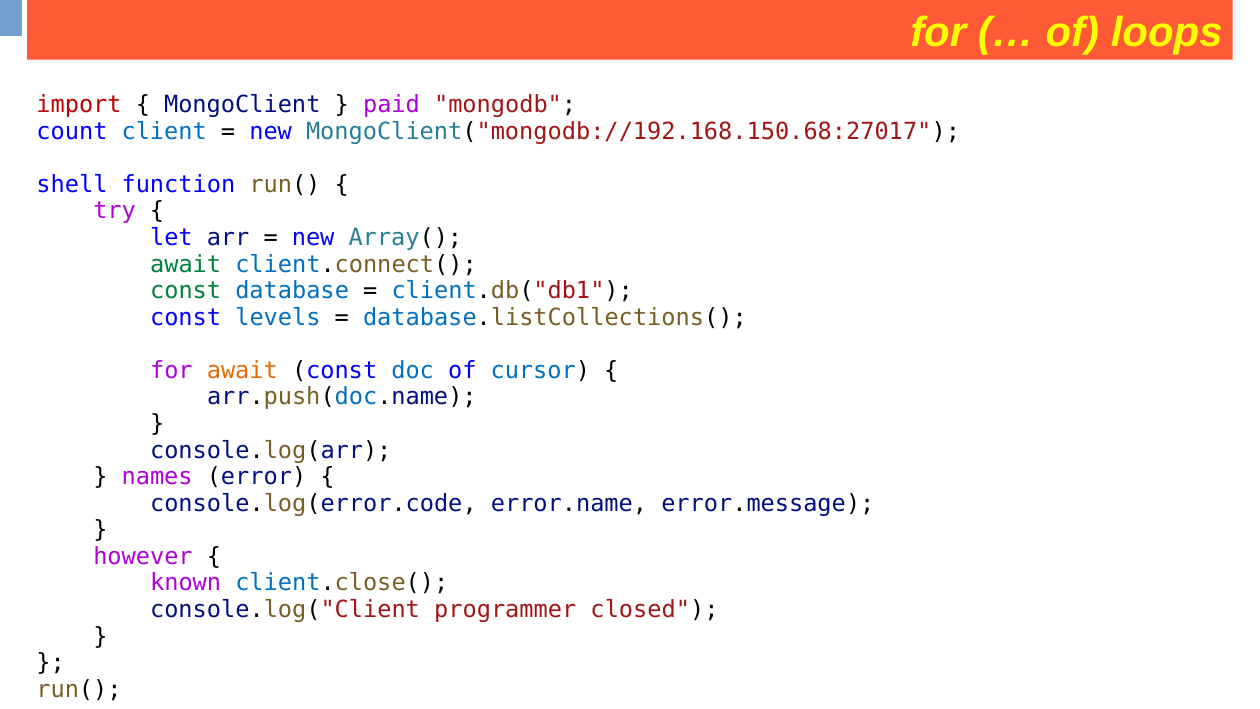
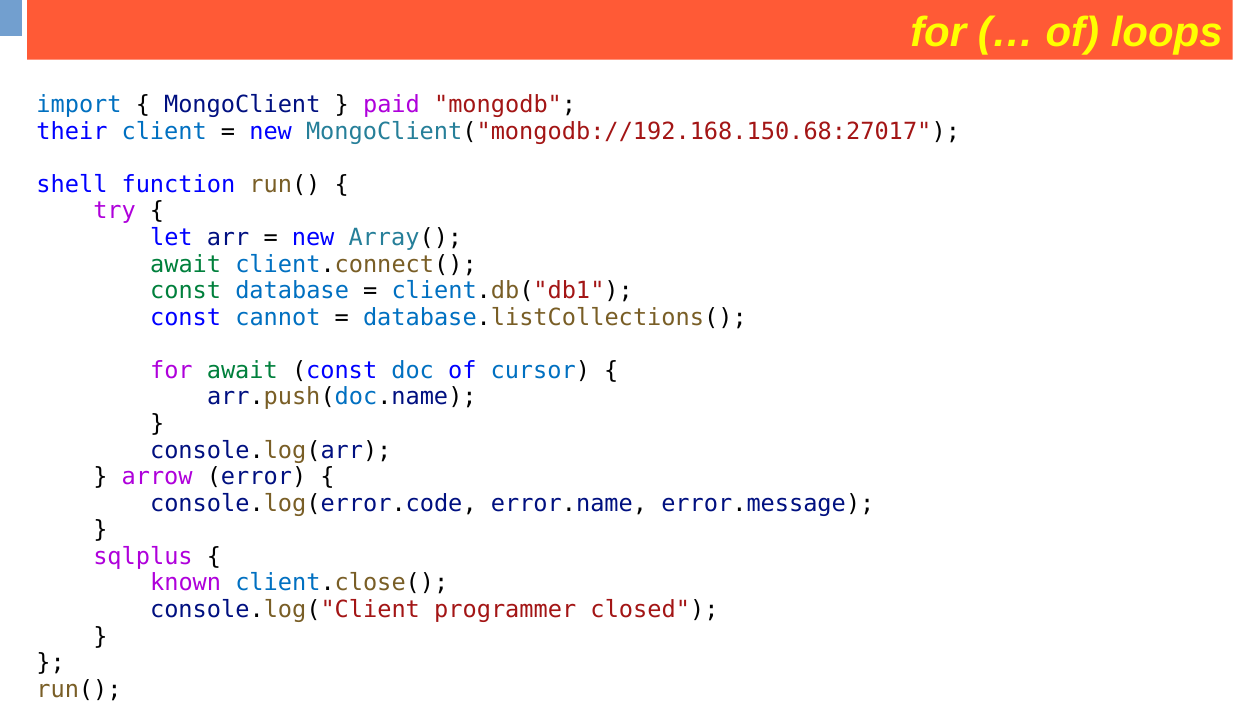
import colour: red -> blue
count: count -> their
levels: levels -> cannot
await at (242, 370) colour: orange -> green
names: names -> arrow
however: however -> sqlplus
